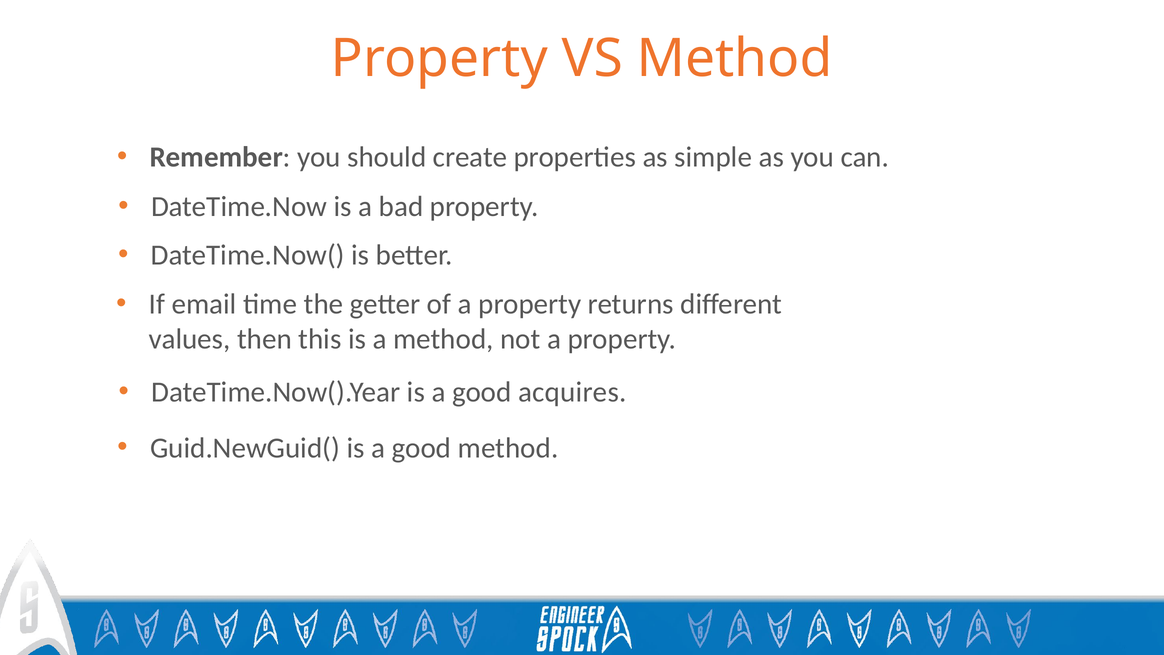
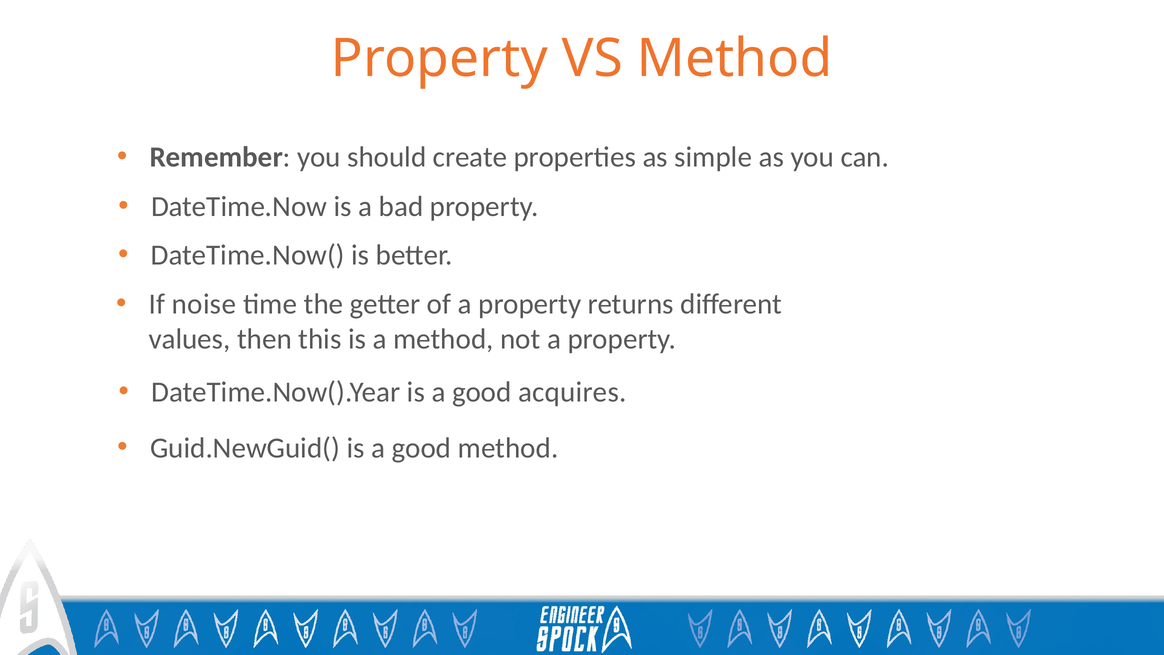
email: email -> noise
